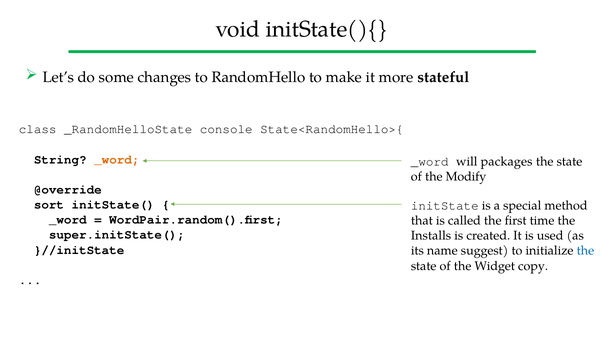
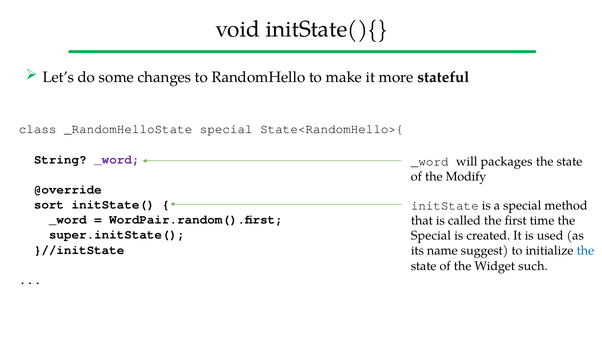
_RandomHelloState console: console -> special
_word at (117, 159) colour: orange -> purple
Installs at (431, 235): Installs -> Special
copy: copy -> such
